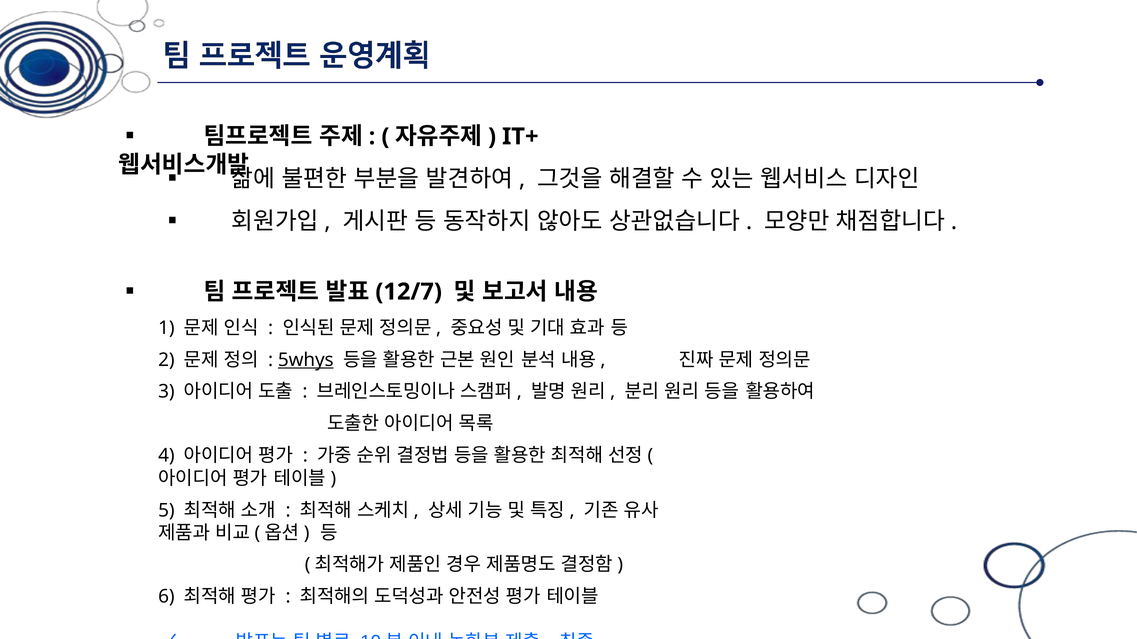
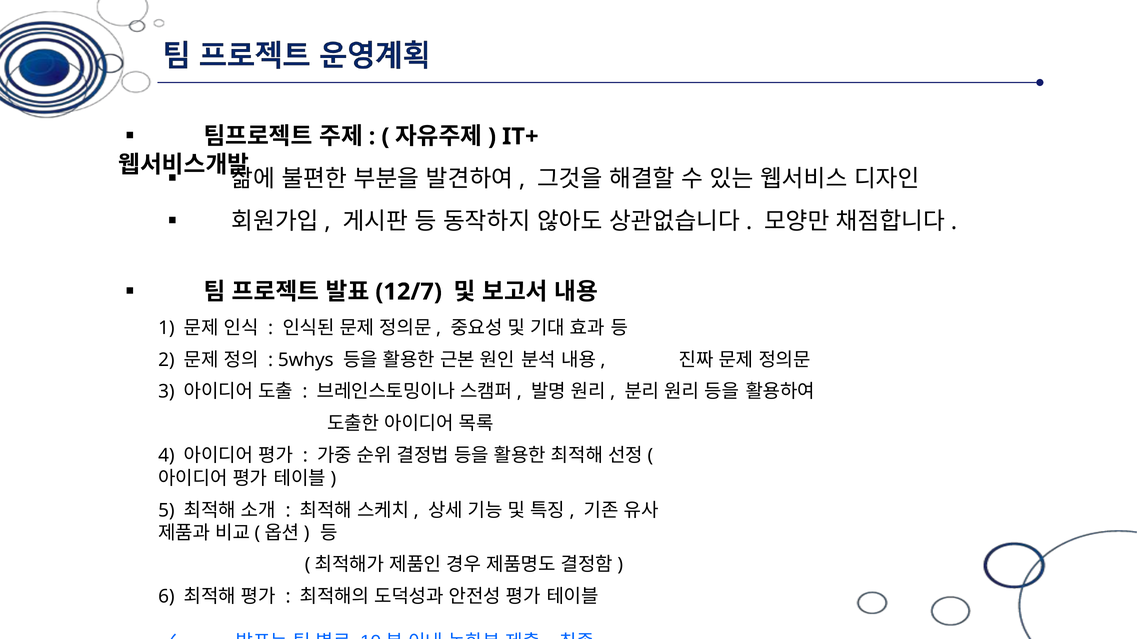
5whys underline: present -> none
